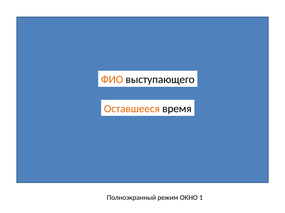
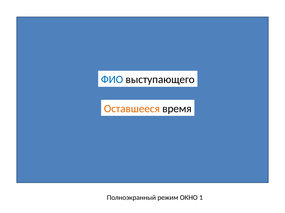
ФИО colour: orange -> blue
